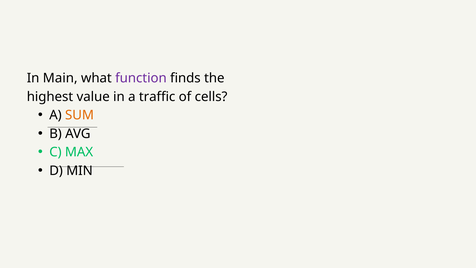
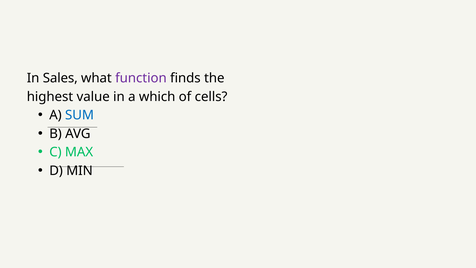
Main: Main -> Sales
traffic: traffic -> which
SUM colour: orange -> blue
